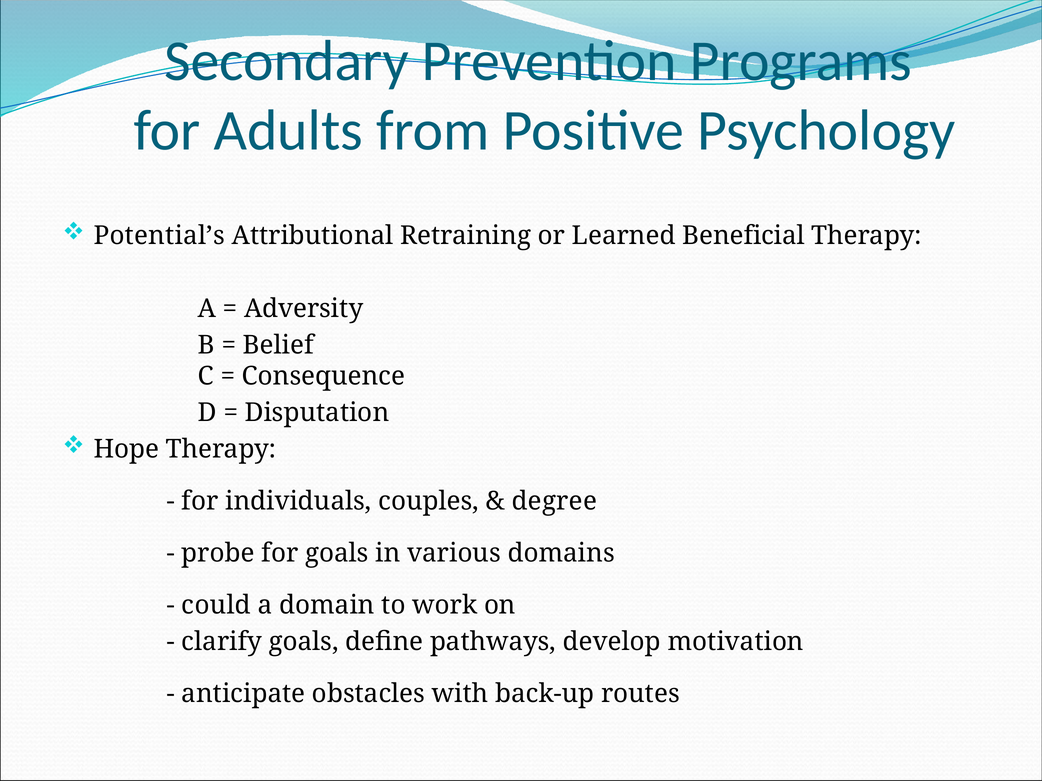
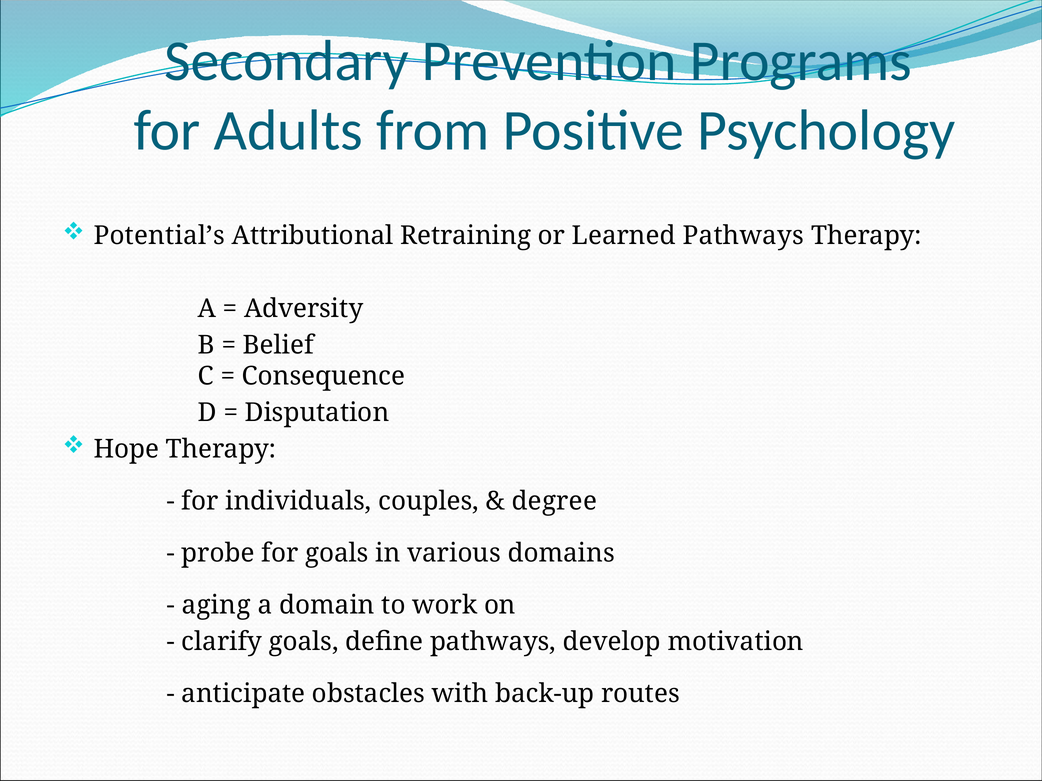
Learned Beneficial: Beneficial -> Pathways
could: could -> aging
